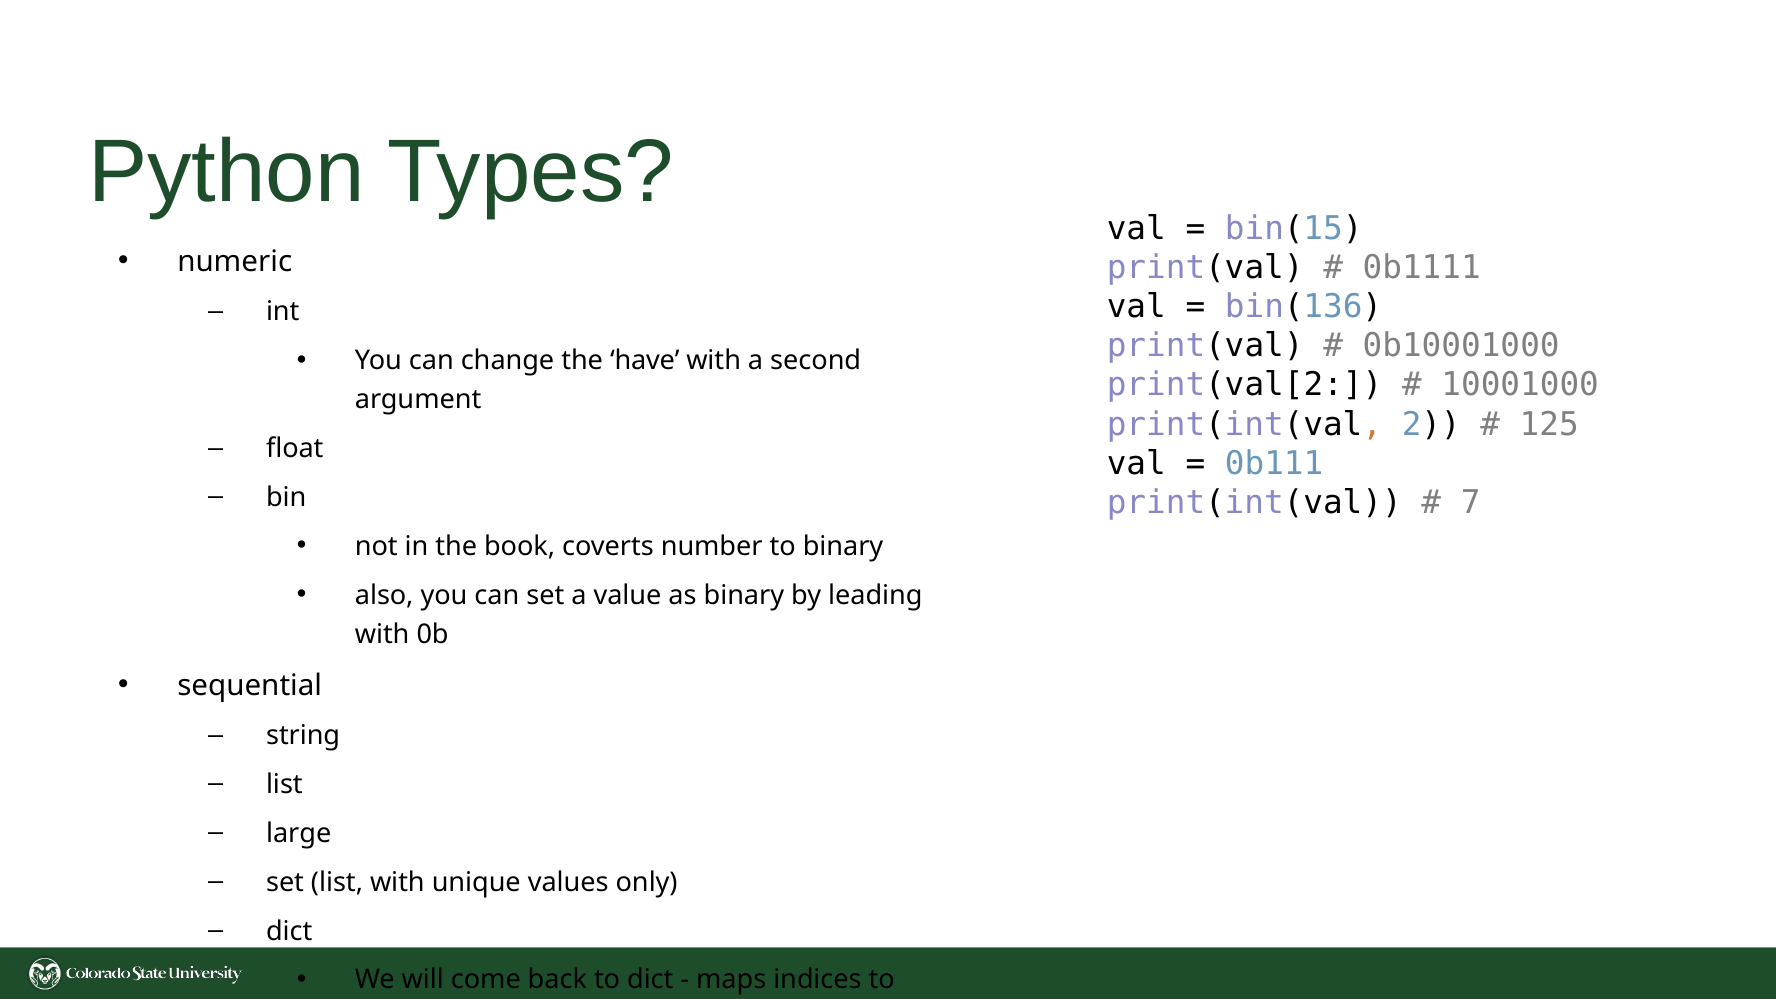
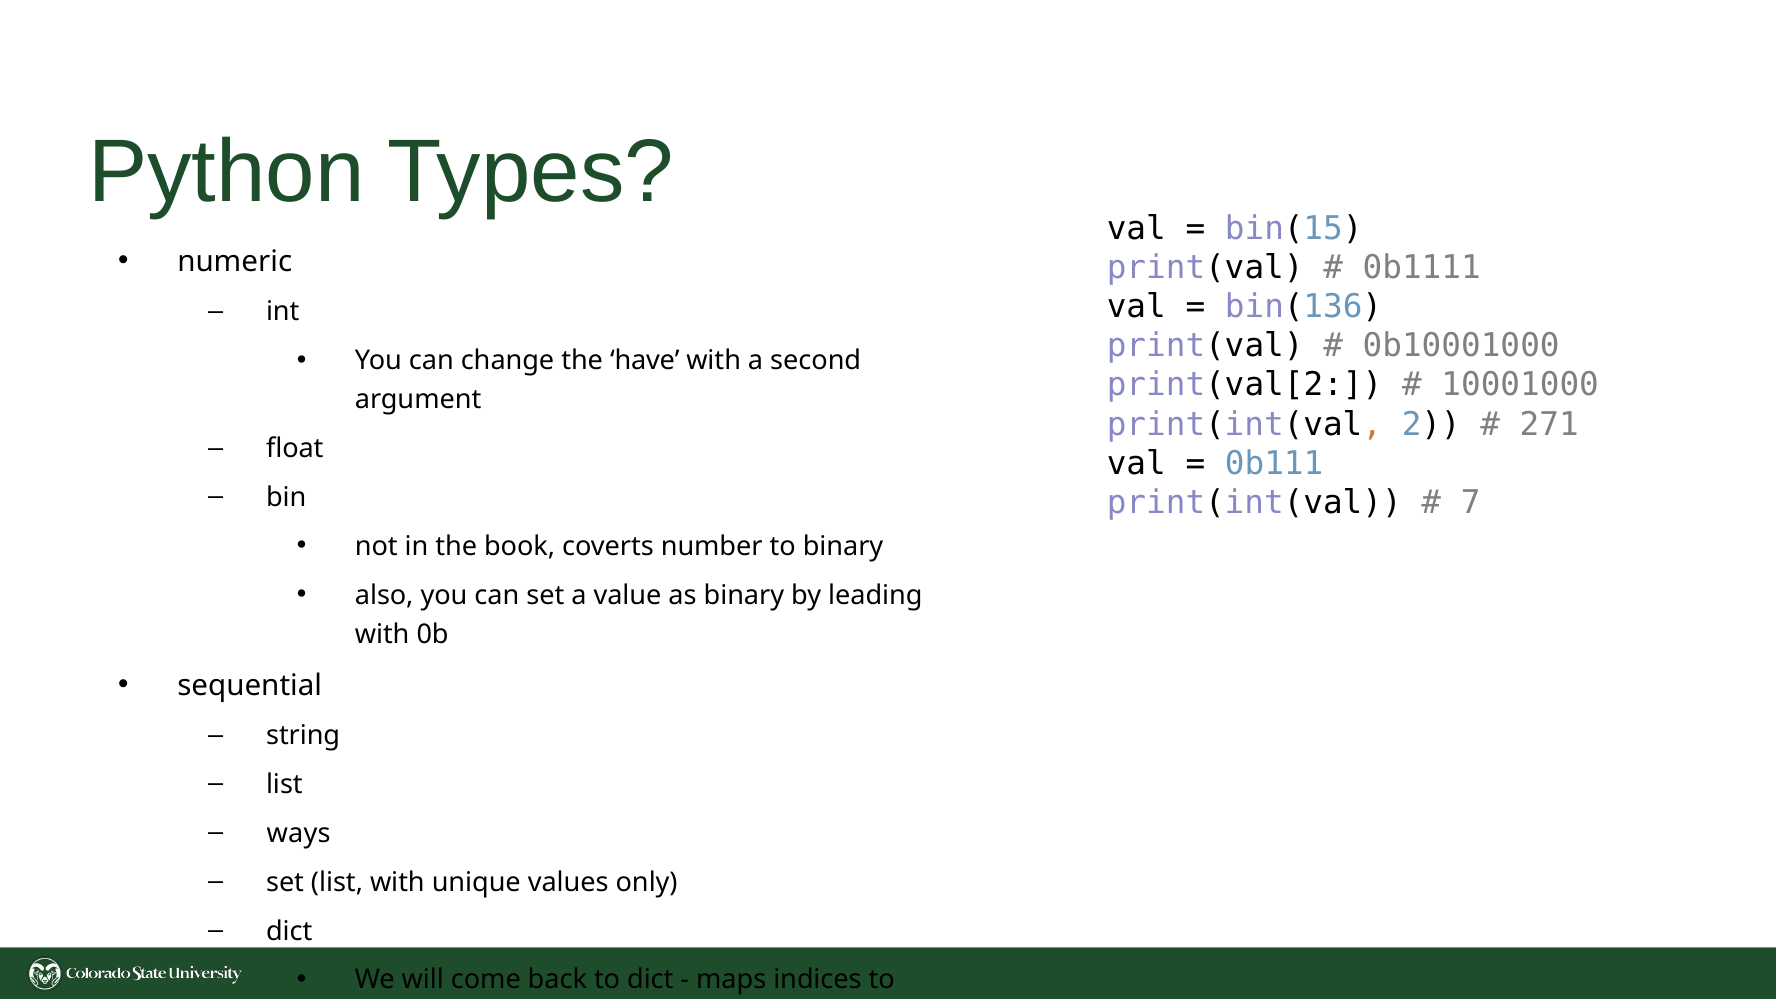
125: 125 -> 271
large: large -> ways
